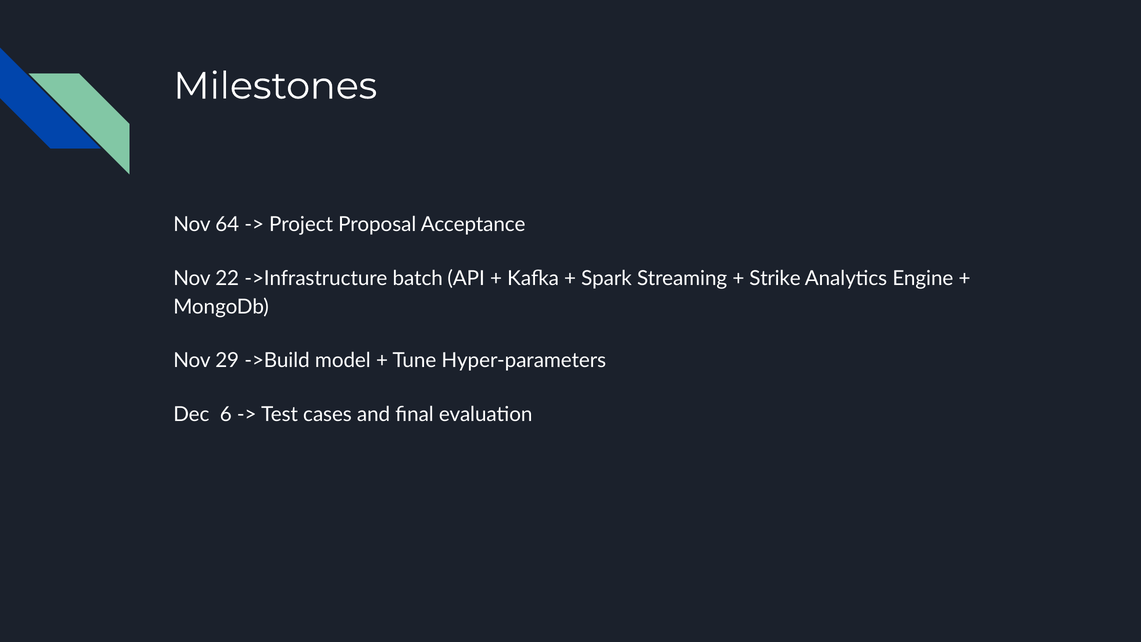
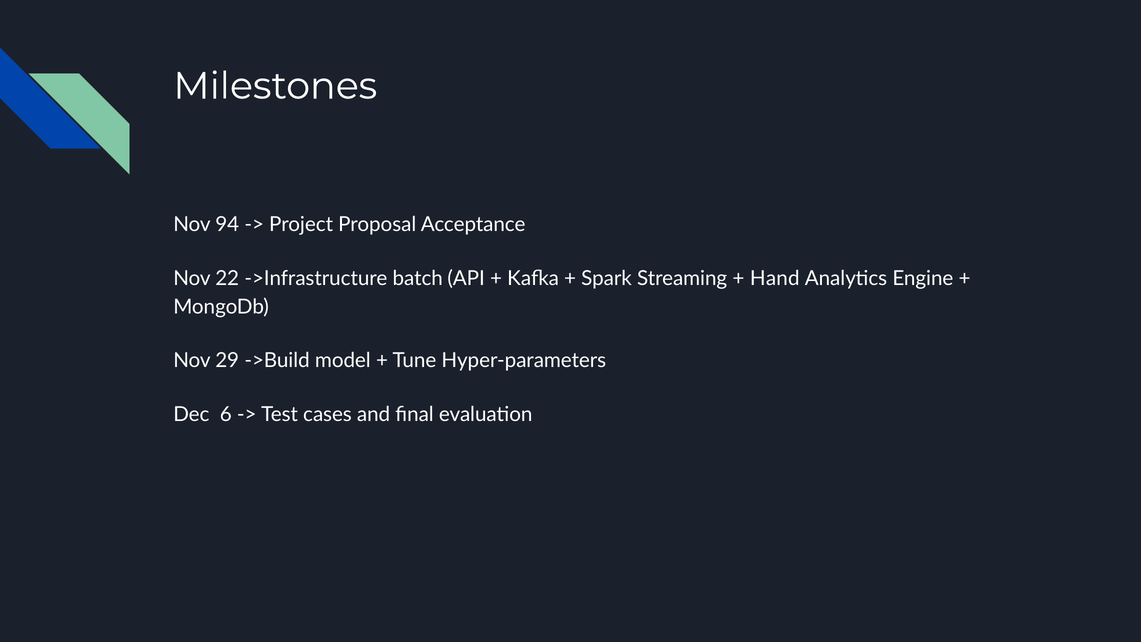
64: 64 -> 94
Strike: Strike -> Hand
